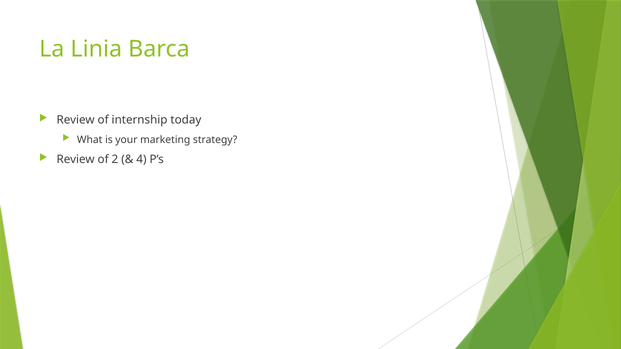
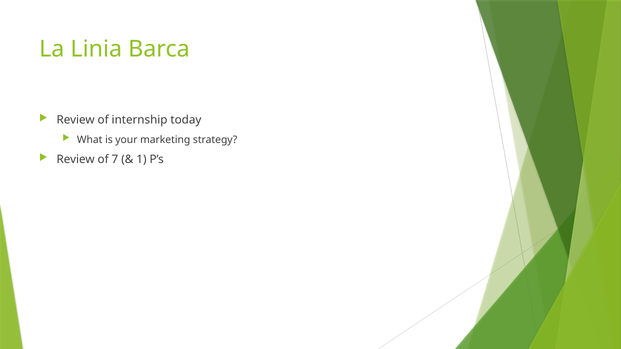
2: 2 -> 7
4: 4 -> 1
